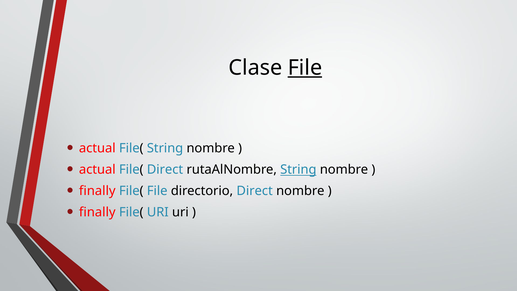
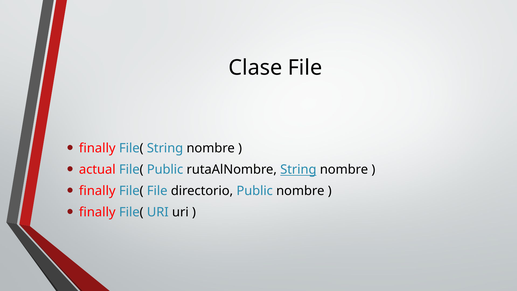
File at (305, 68) underline: present -> none
actual at (97, 148): actual -> finally
File( Direct: Direct -> Public
directorio Direct: Direct -> Public
